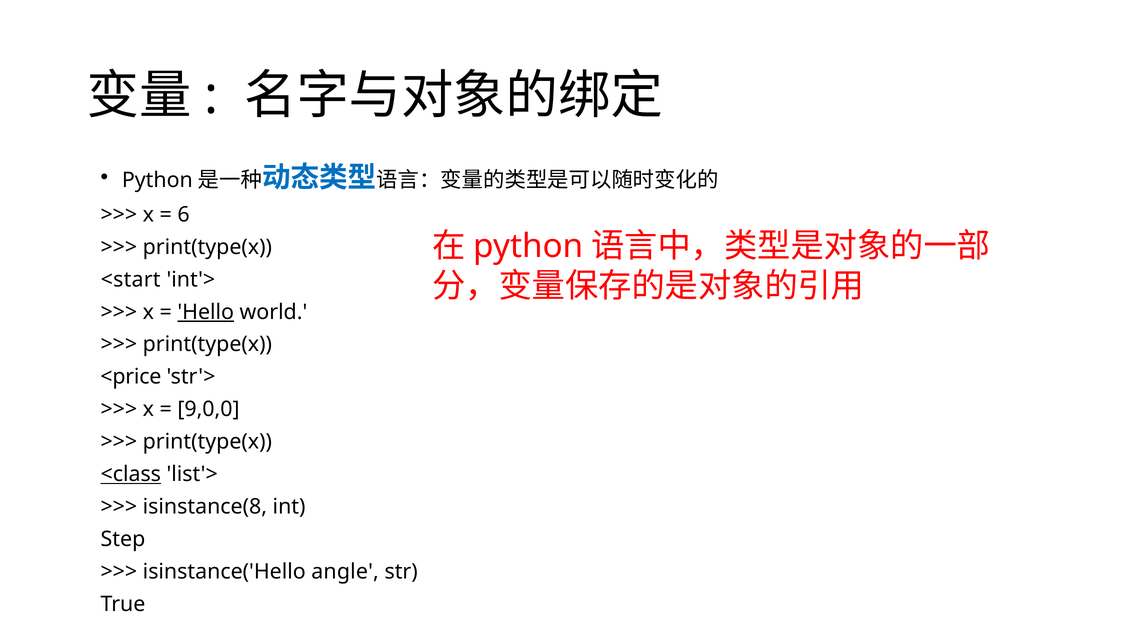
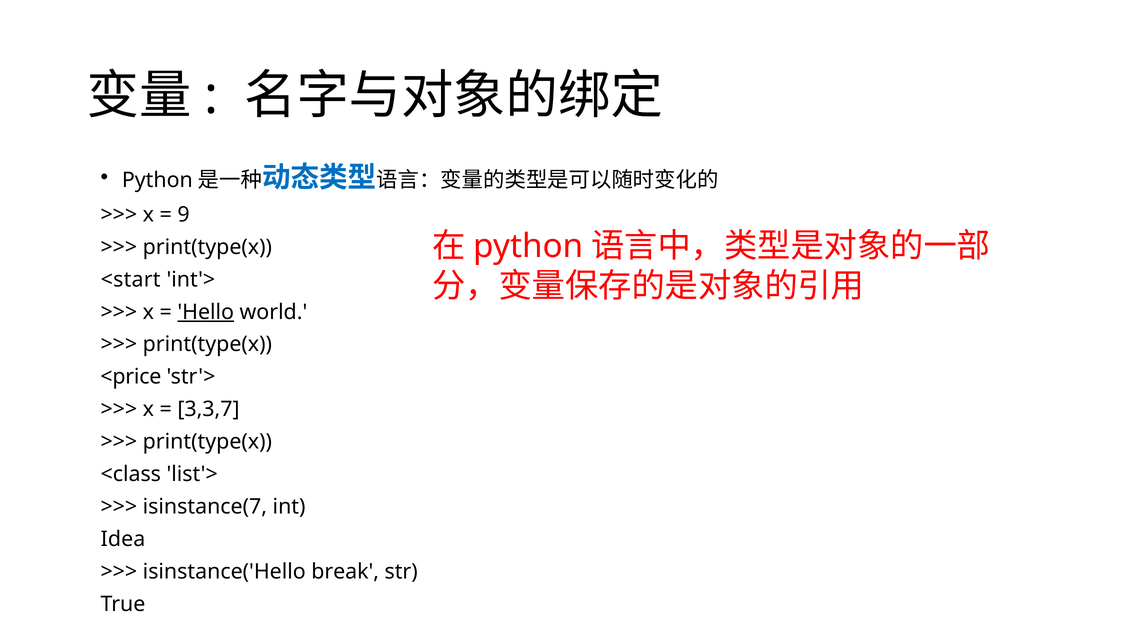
6: 6 -> 9
9,0,0: 9,0,0 -> 3,3,7
<class underline: present -> none
isinstance(8: isinstance(8 -> isinstance(7
Step: Step -> Idea
angle: angle -> break
